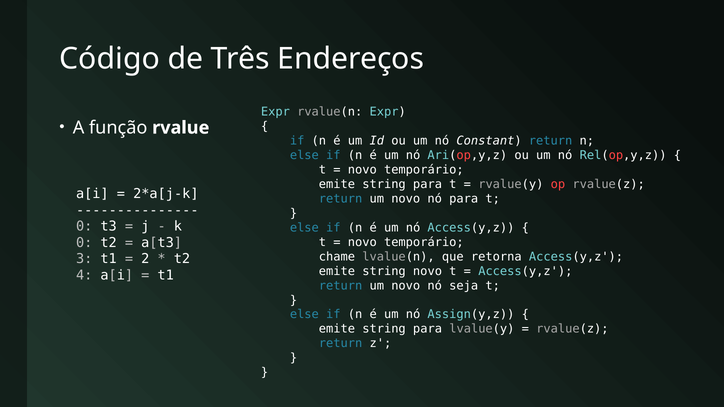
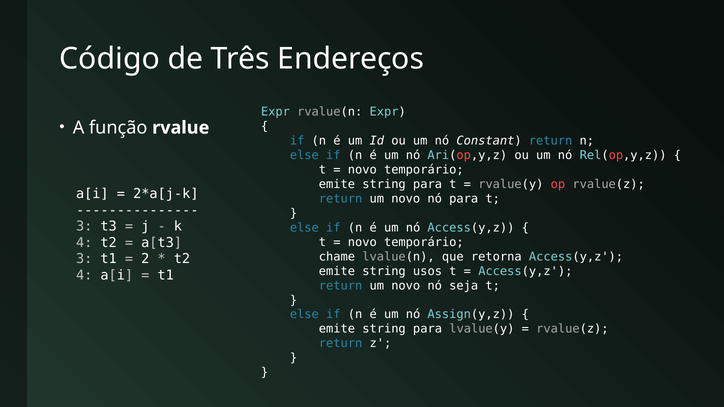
0 at (84, 227): 0 -> 3
0 at (84, 243): 0 -> 4
string novo: novo -> usos
